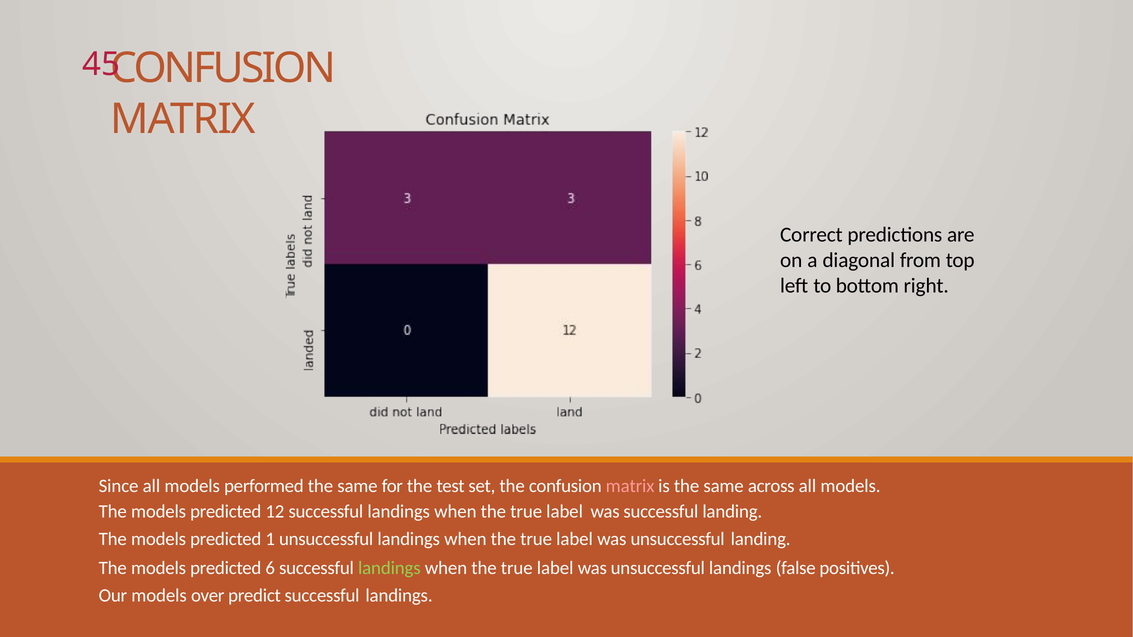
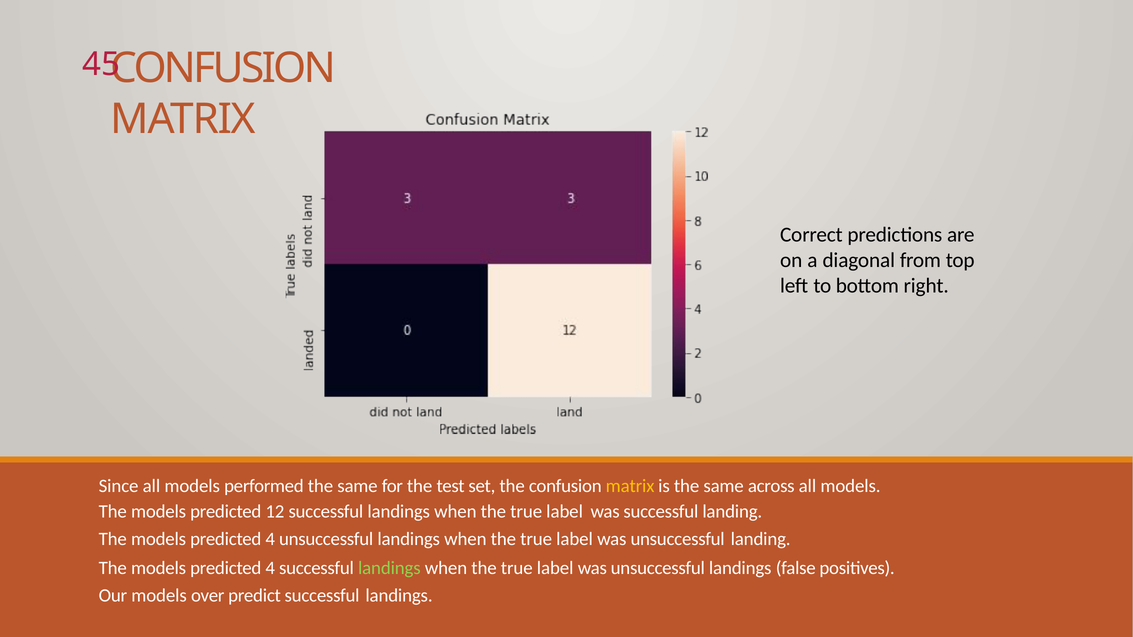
matrix at (630, 486) colour: pink -> yellow
1 at (270, 539): 1 -> 4
6 at (270, 568): 6 -> 4
